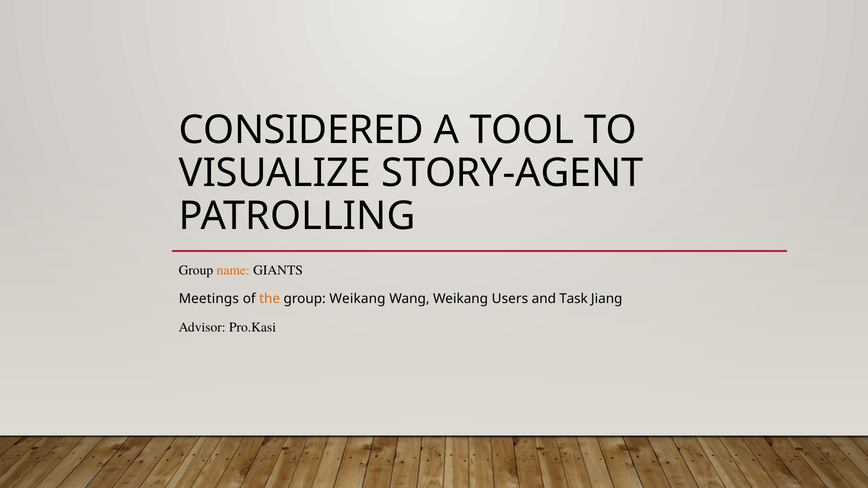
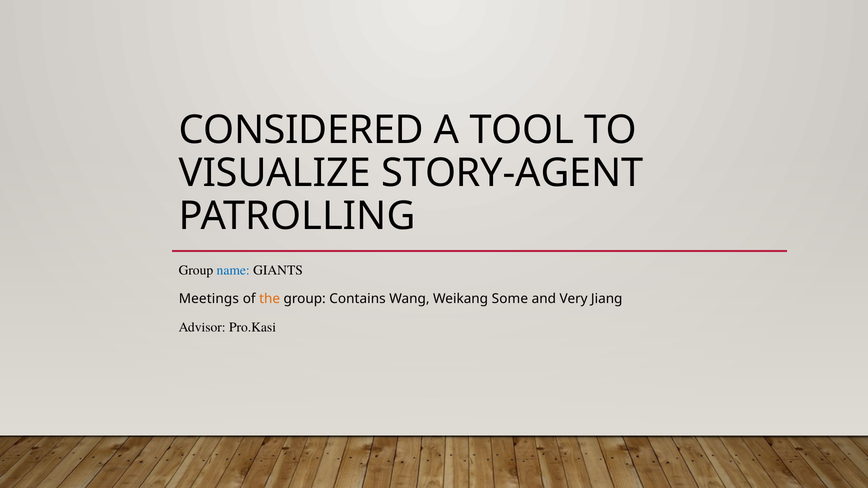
name colour: orange -> blue
group Weikang: Weikang -> Contains
Users: Users -> Some
Task: Task -> Very
